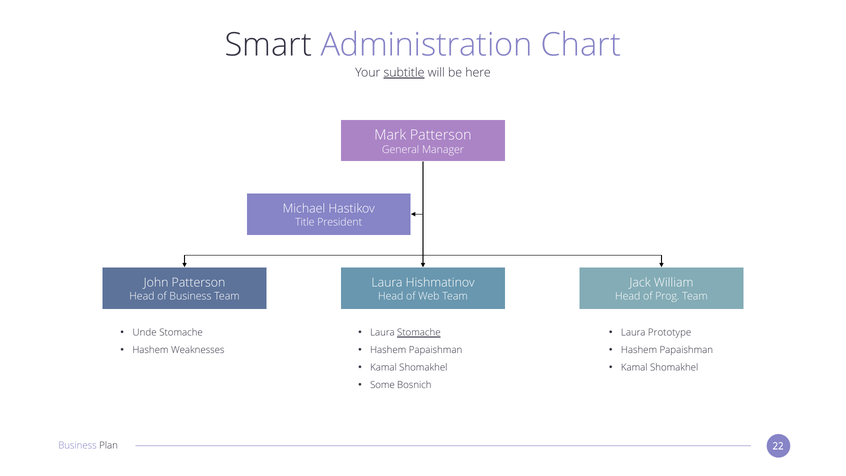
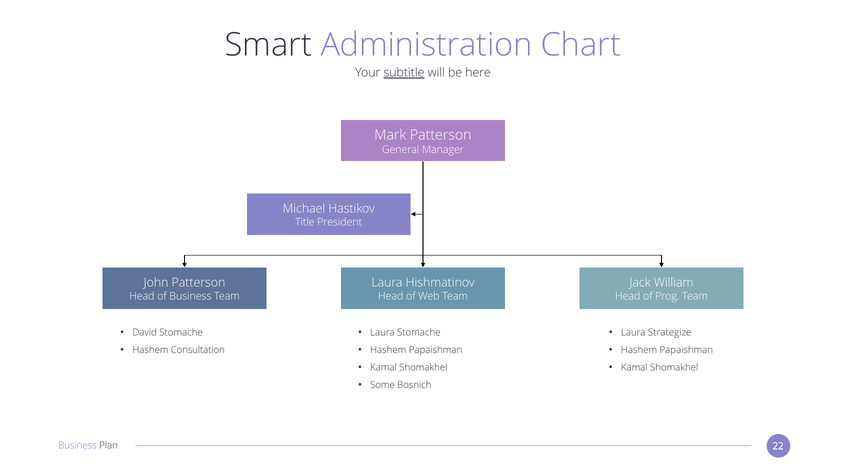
Unde: Unde -> David
Stomache at (419, 333) underline: present -> none
Prototype: Prototype -> Strategize
Weaknesses: Weaknesses -> Consultation
